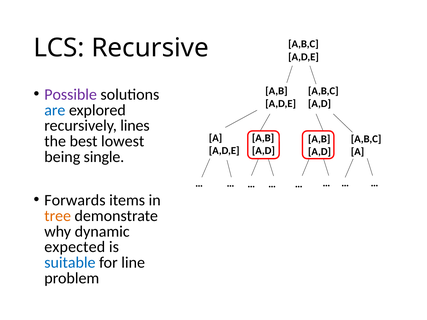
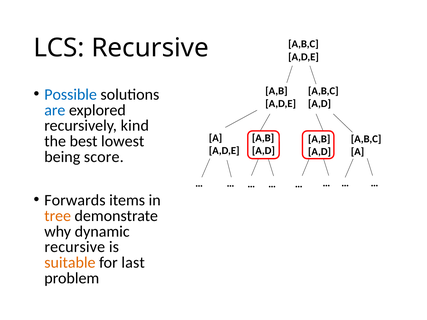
Possible colour: purple -> blue
lines: lines -> kind
single: single -> score
expected at (75, 247): expected -> recursive
suitable colour: blue -> orange
line: line -> last
